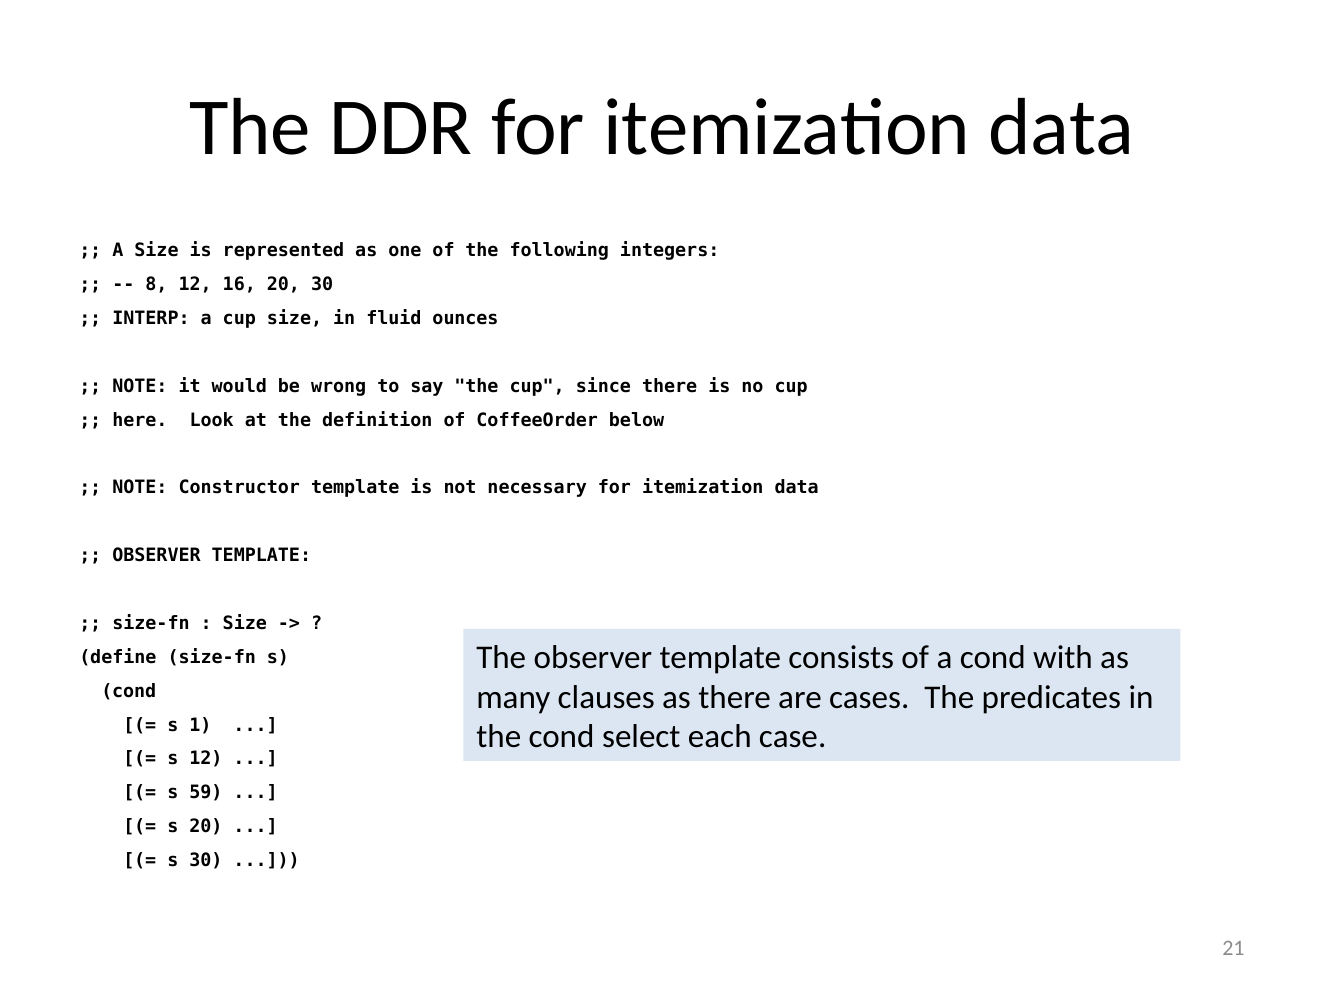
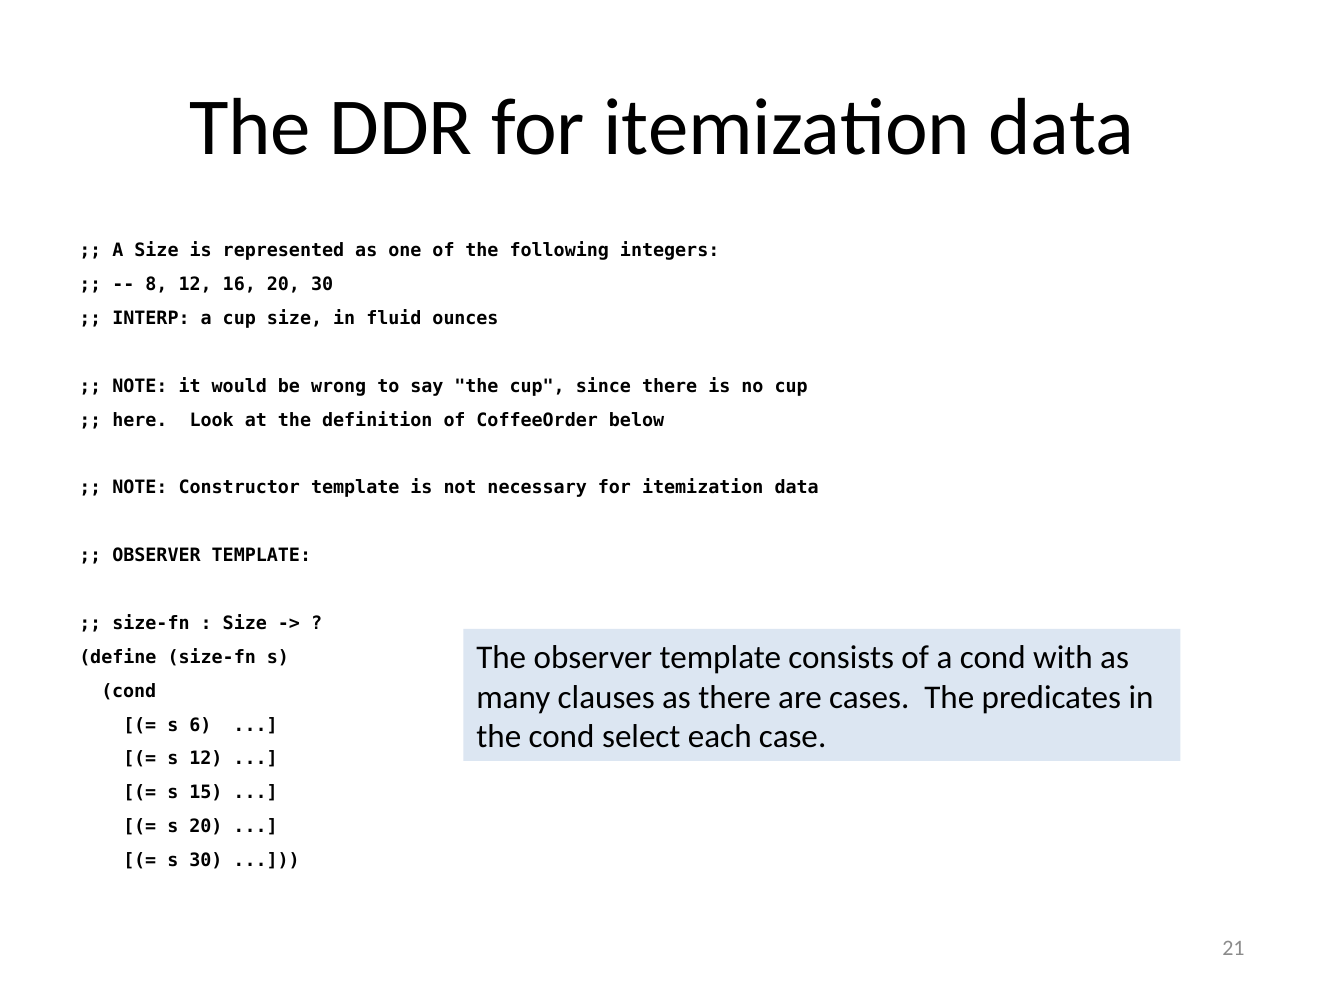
1: 1 -> 6
59: 59 -> 15
